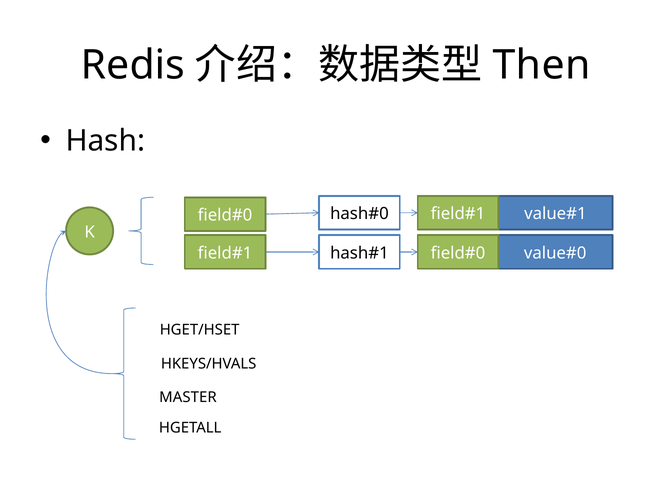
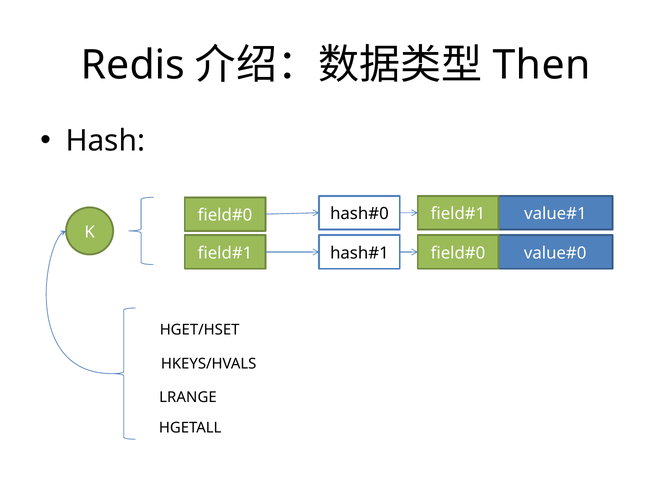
MASTER: MASTER -> LRANGE
